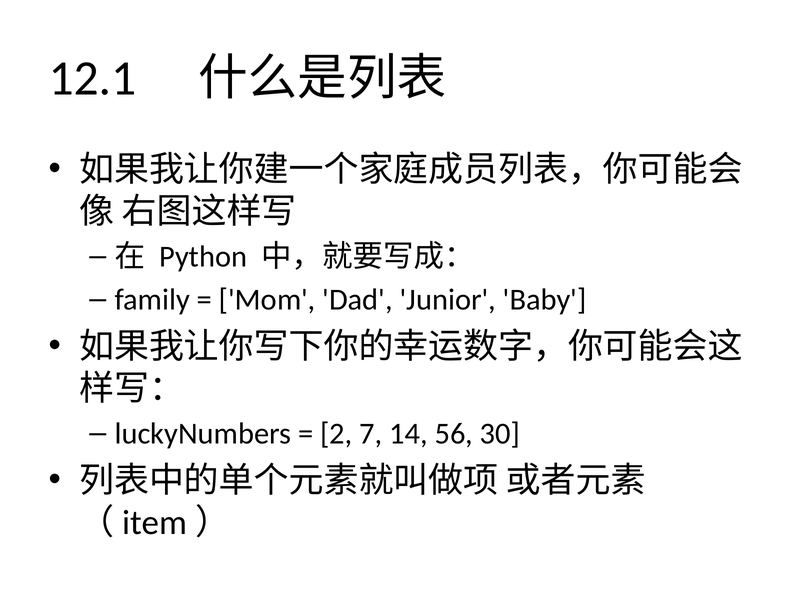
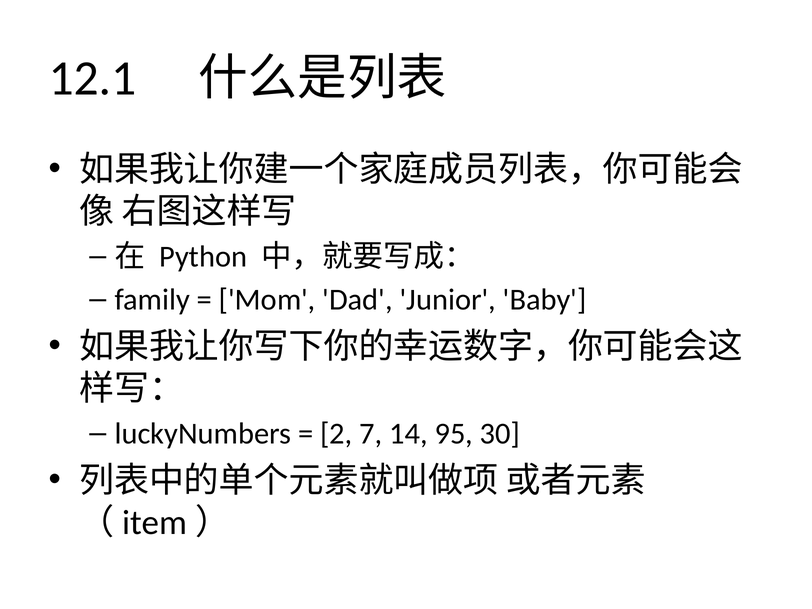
56: 56 -> 95
